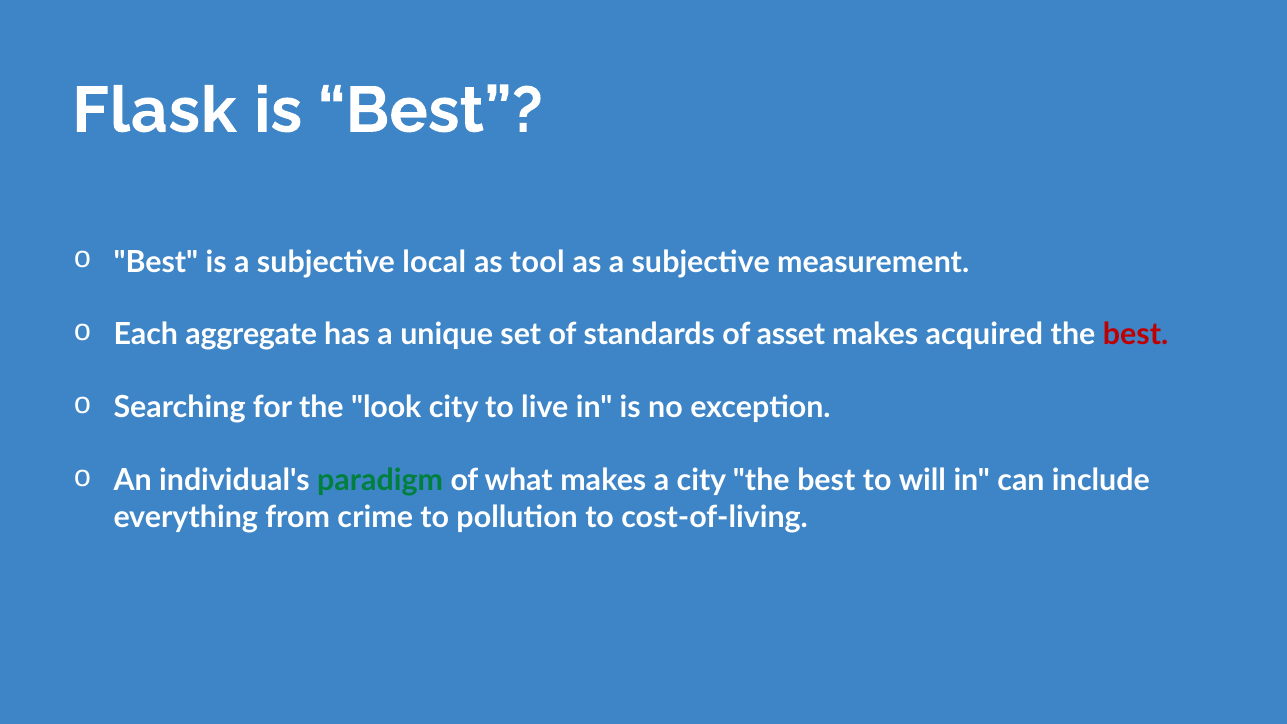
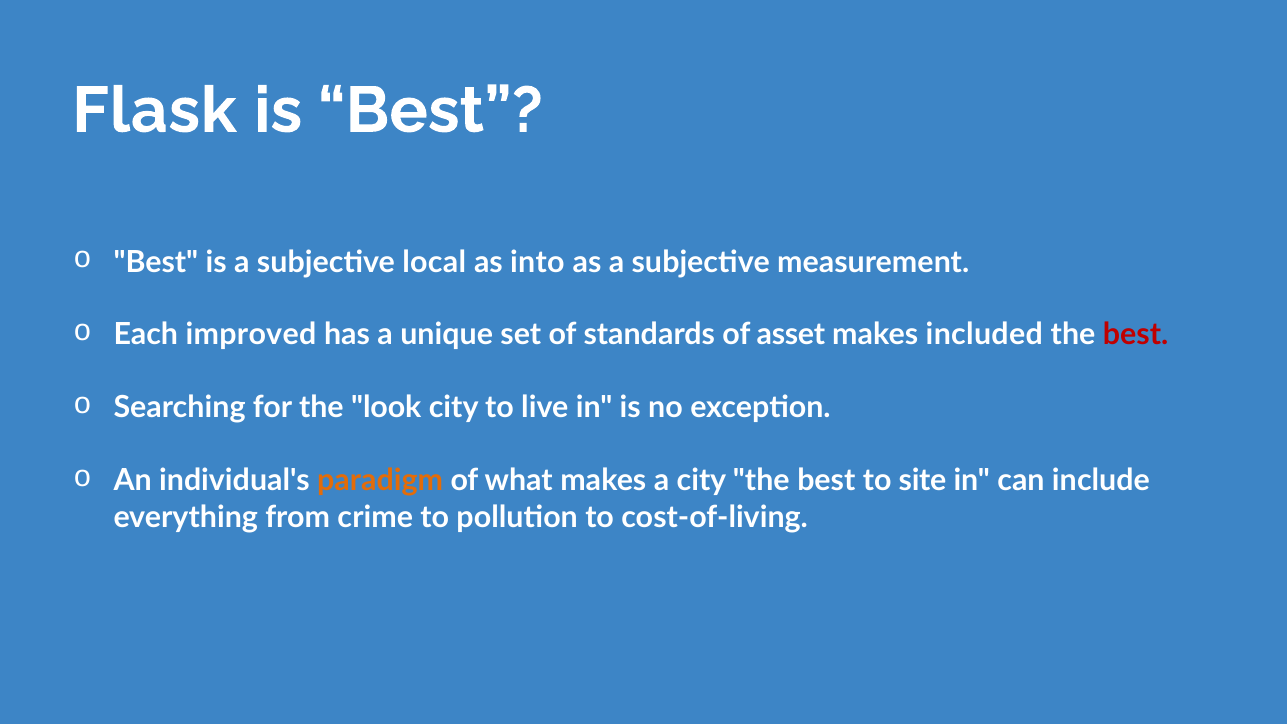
tool: tool -> into
aggregate: aggregate -> improved
acquired: acquired -> included
paradigm colour: green -> orange
will: will -> site
